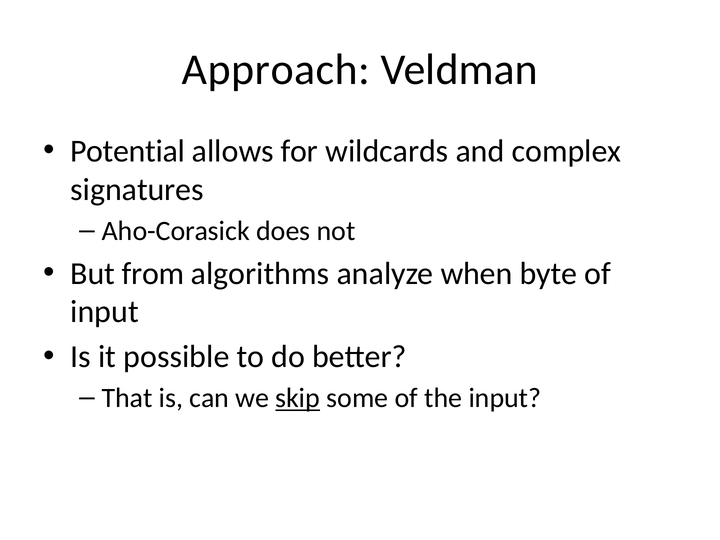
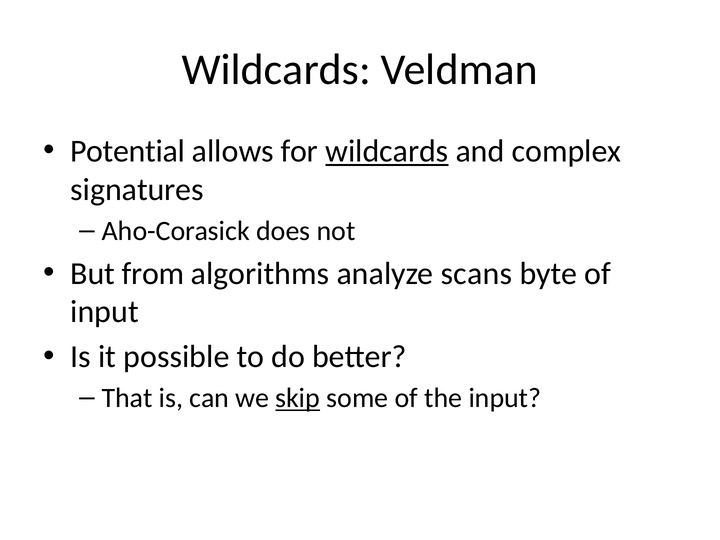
Approach at (276, 70): Approach -> Wildcards
wildcards at (387, 151) underline: none -> present
when: when -> scans
